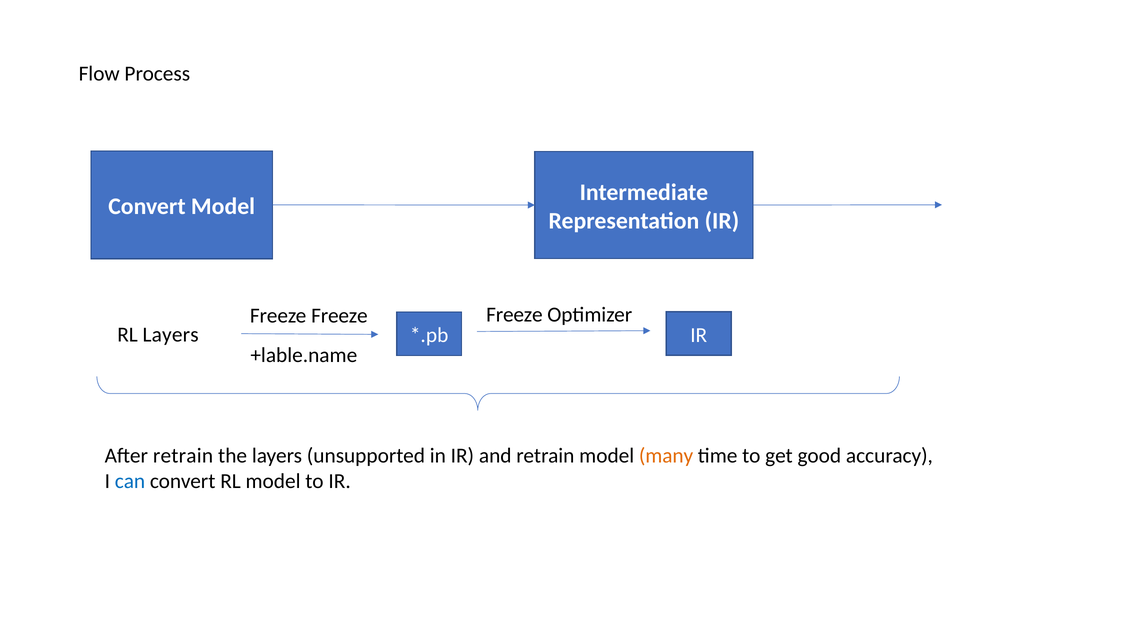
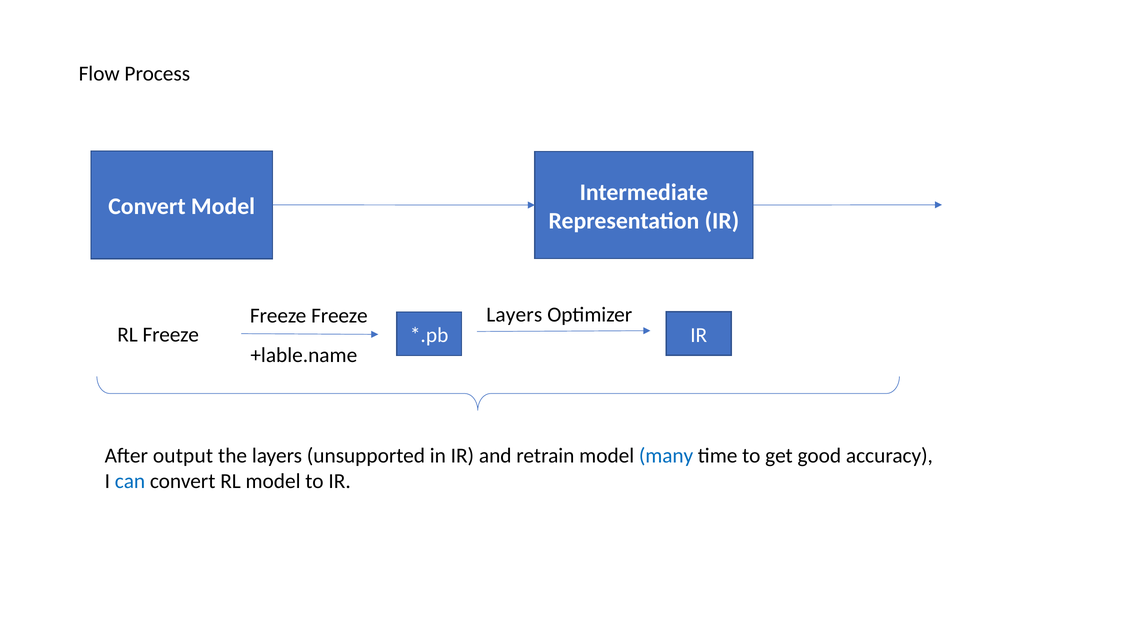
Freeze at (514, 315): Freeze -> Layers
RL Layers: Layers -> Freeze
After retrain: retrain -> output
many colour: orange -> blue
